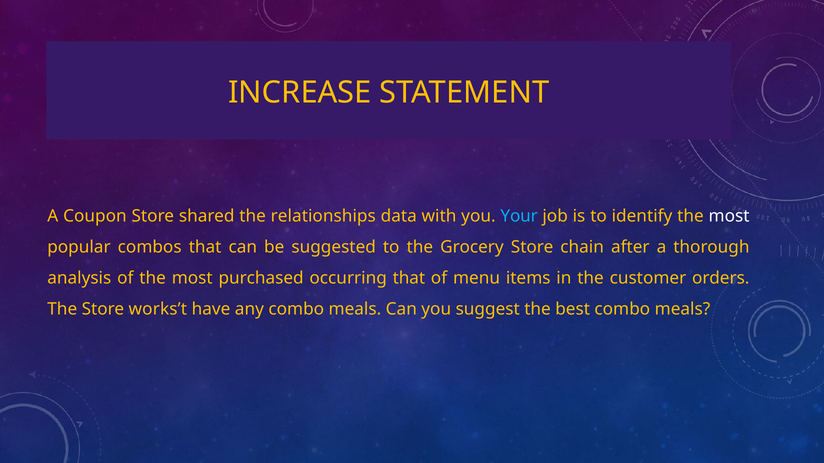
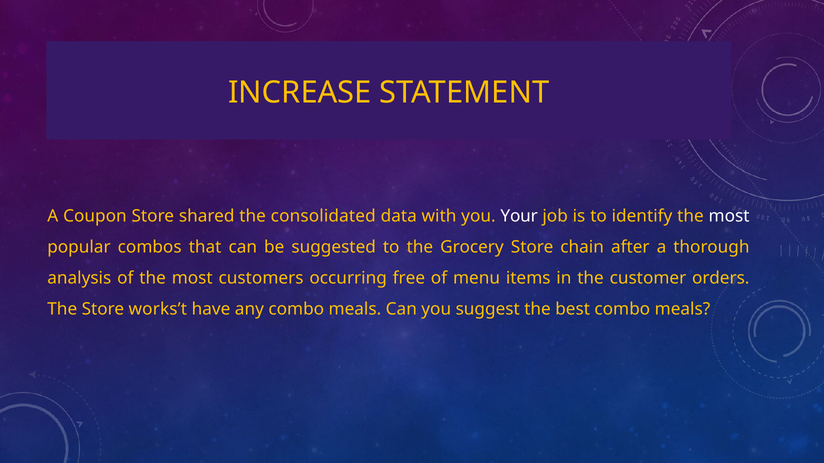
relationships: relationships -> consolidated
Your colour: light blue -> white
purchased: purchased -> customers
occurring that: that -> free
